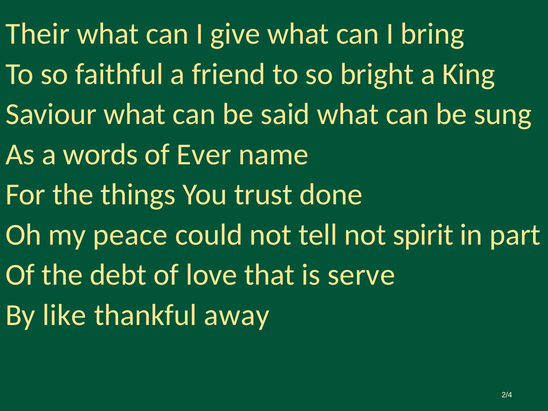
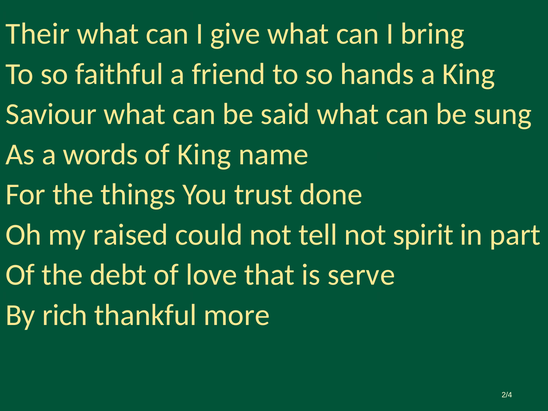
bright: bright -> hands
of Ever: Ever -> King
peace: peace -> raised
like: like -> rich
away: away -> more
